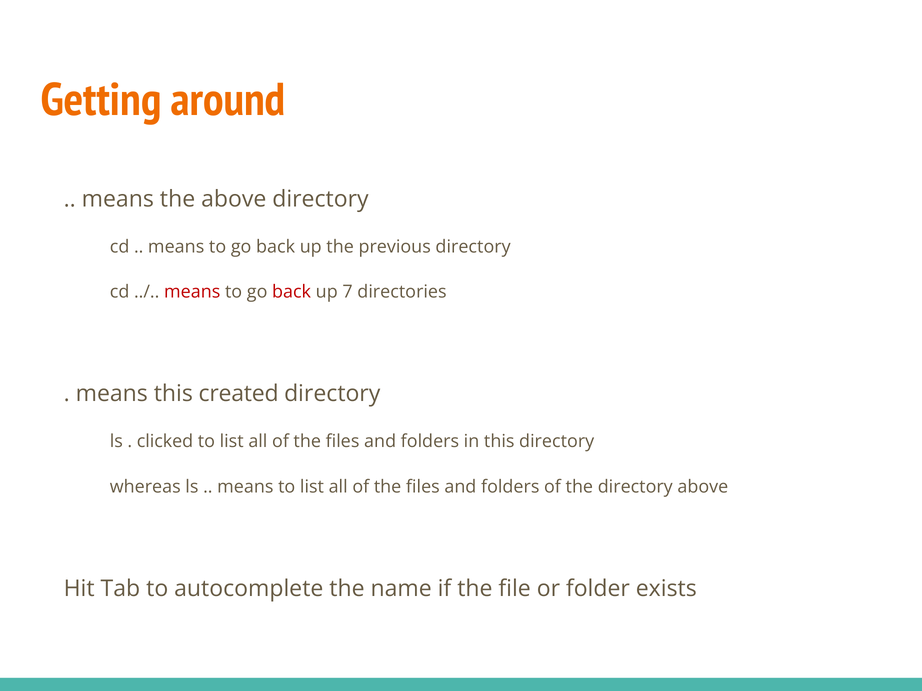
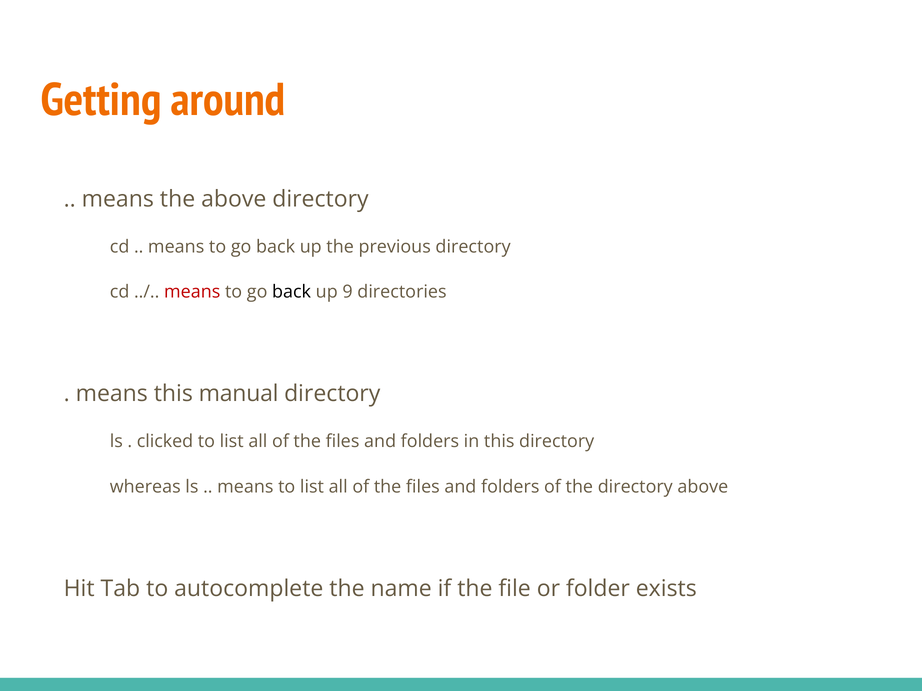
back at (292, 292) colour: red -> black
7: 7 -> 9
created: created -> manual
